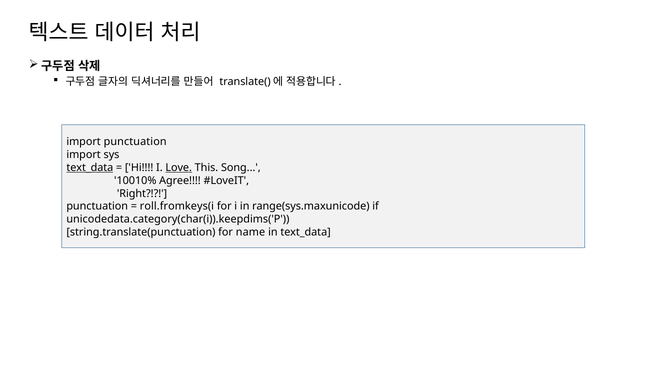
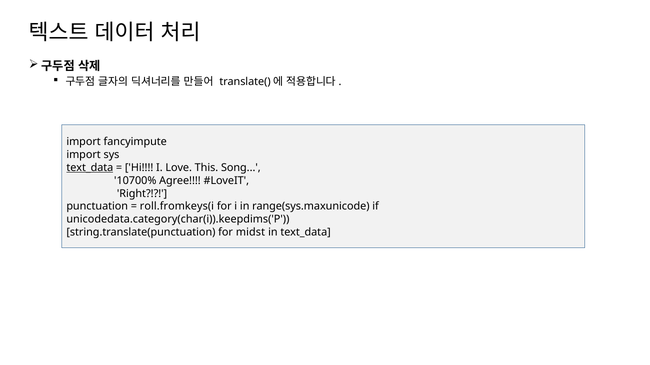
import punctuation: punctuation -> fancyimpute
Love underline: present -> none
10010%: 10010% -> 10700%
name: name -> midst
